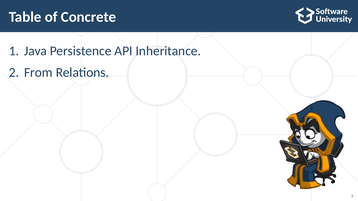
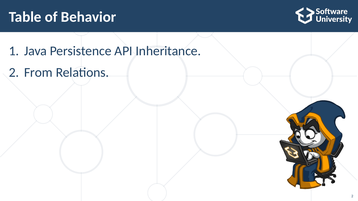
Concrete: Concrete -> Behavior
